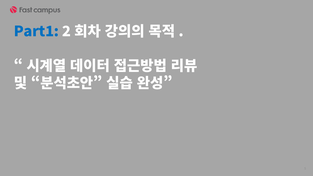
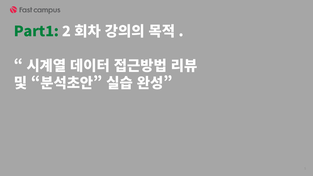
Part1 colour: blue -> green
